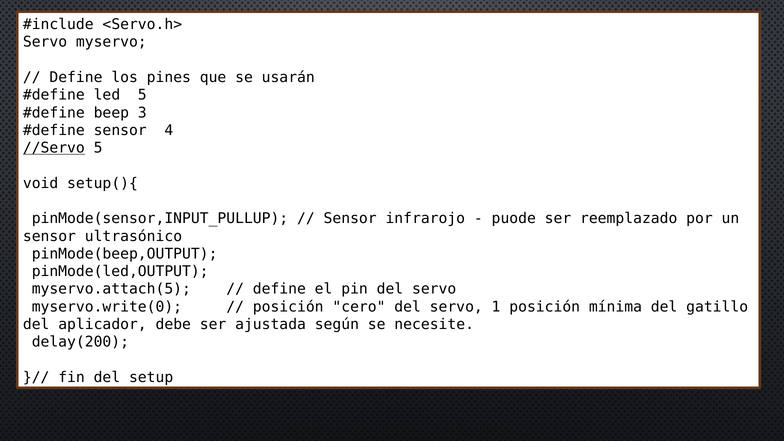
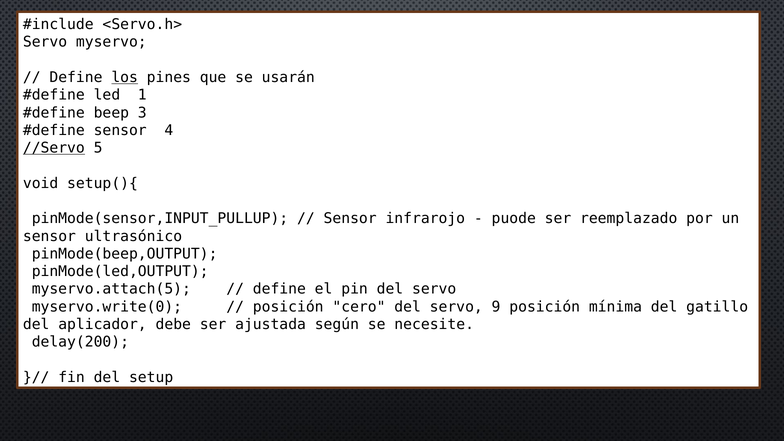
los underline: none -> present
led 5: 5 -> 1
1: 1 -> 9
